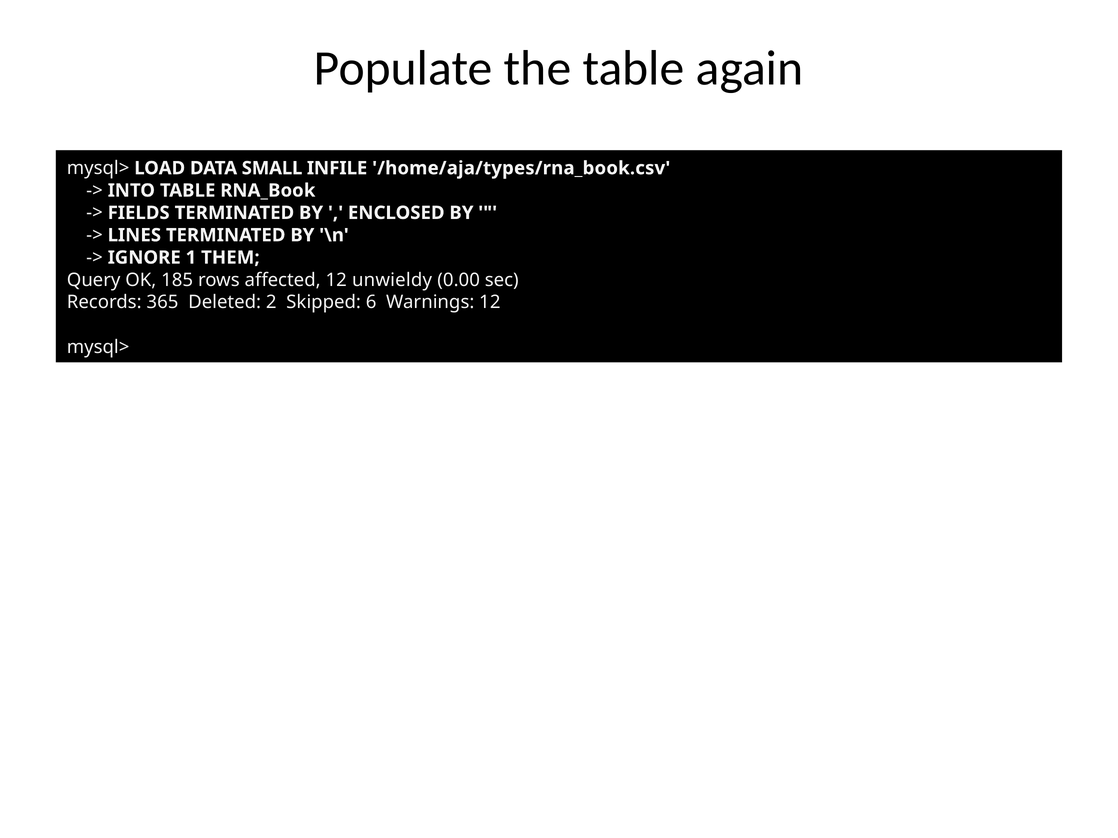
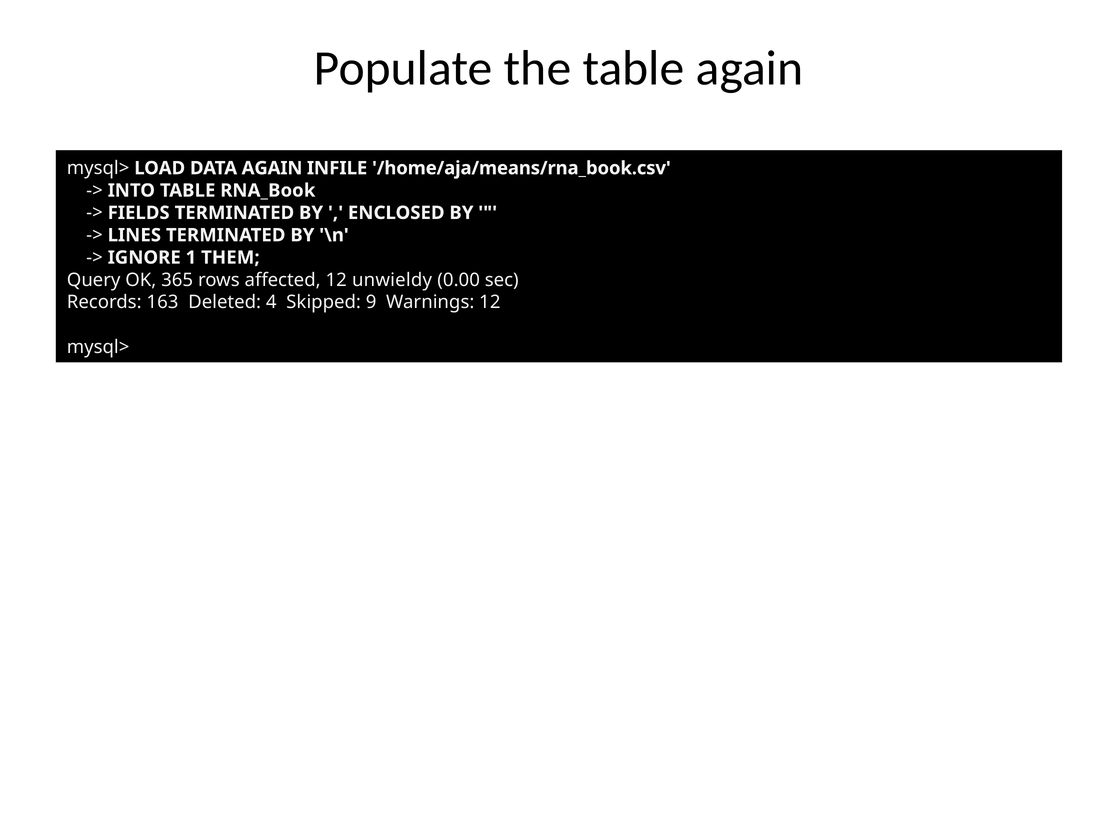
DATA SMALL: SMALL -> AGAIN
/home/aja/types/rna_book.csv: /home/aja/types/rna_book.csv -> /home/aja/means/rna_book.csv
185: 185 -> 365
365: 365 -> 163
2: 2 -> 4
6: 6 -> 9
